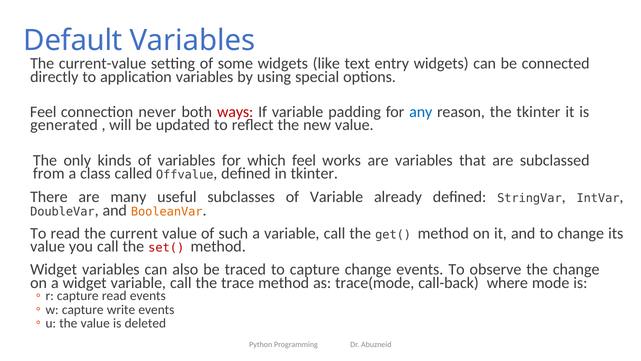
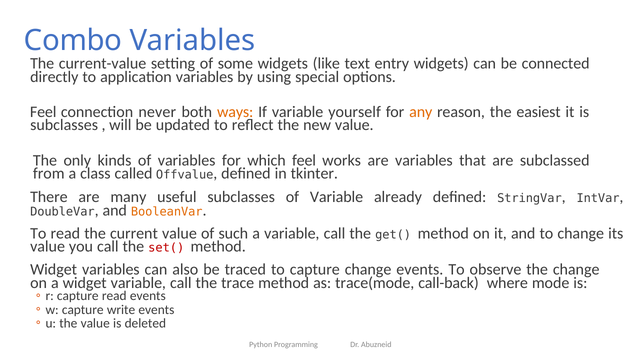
Default: Default -> Combo
ways colour: red -> orange
padding: padding -> yourself
any colour: blue -> orange
the tkinter: tkinter -> easiest
generated at (64, 125): generated -> subclasses
